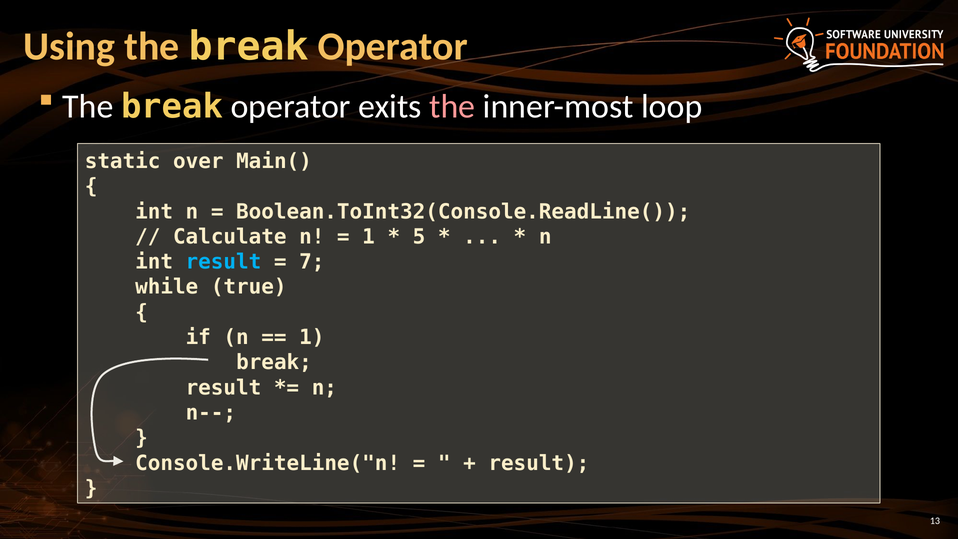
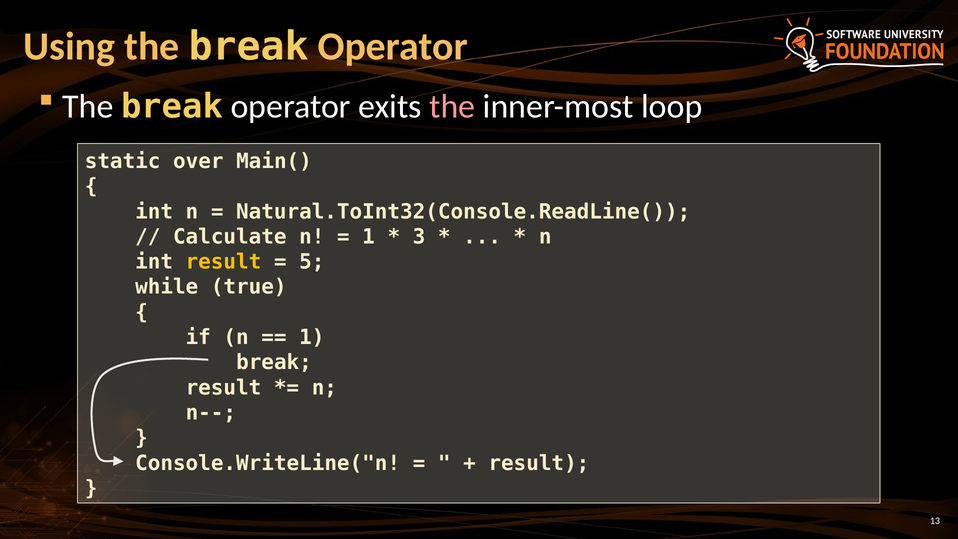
Boolean.ToInt32(Console.ReadLine(: Boolean.ToInt32(Console.ReadLine( -> Natural.ToInt32(Console.ReadLine(
5: 5 -> 3
result at (223, 262) colour: light blue -> yellow
7: 7 -> 5
